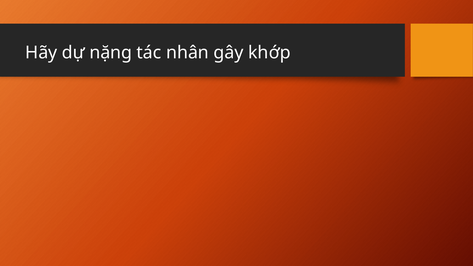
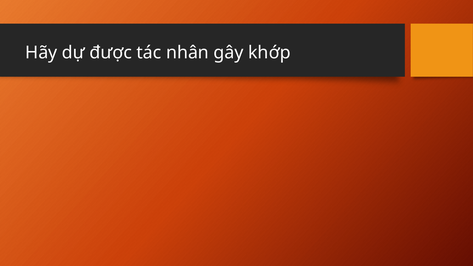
nặng: nặng -> được
